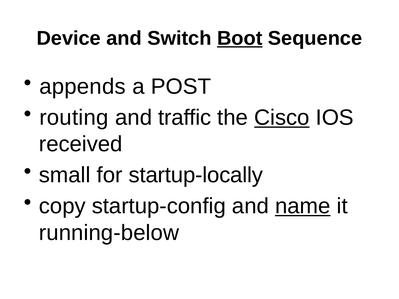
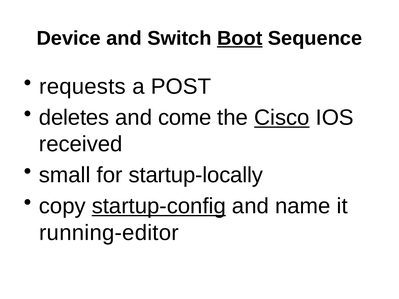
appends: appends -> requests
routing: routing -> deletes
traffic: traffic -> come
startup-config underline: none -> present
name underline: present -> none
running-below: running-below -> running-editor
